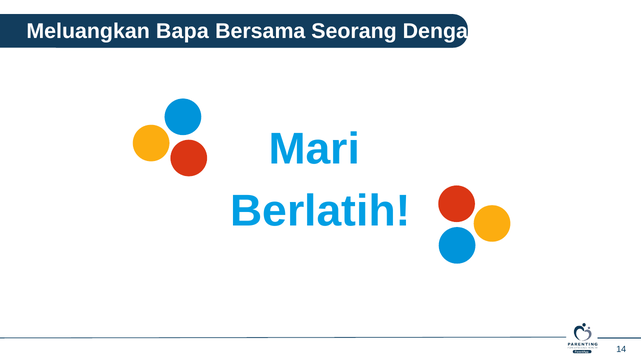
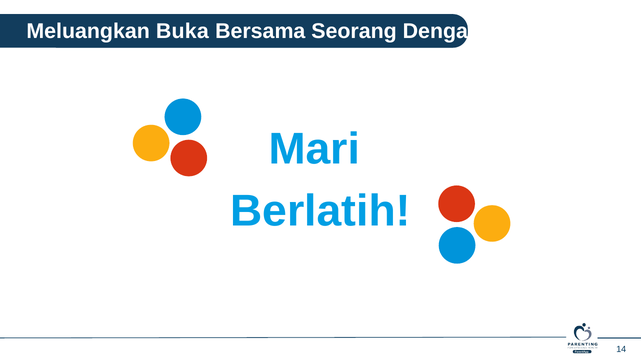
Bapa: Bapa -> Buka
